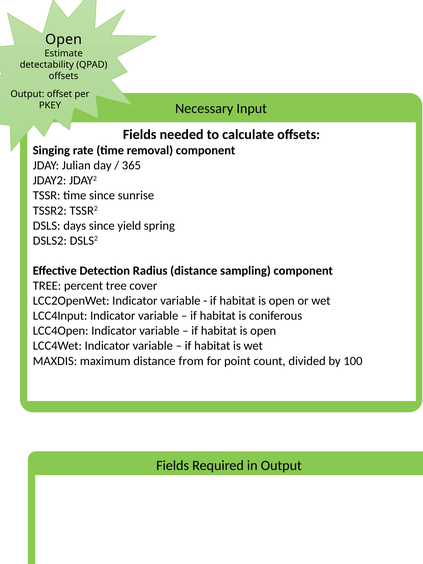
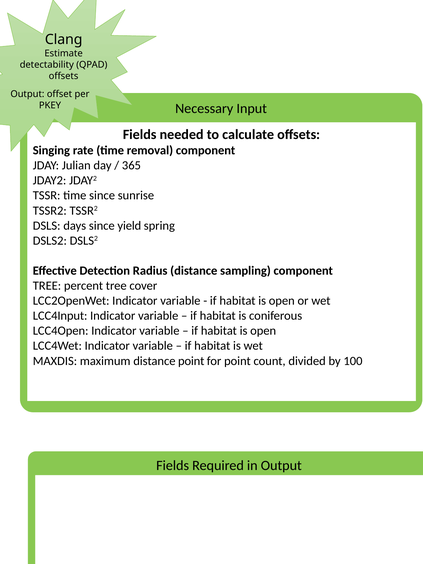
Open at (64, 40): Open -> Clang
distance from: from -> point
